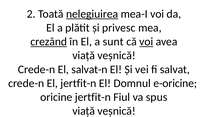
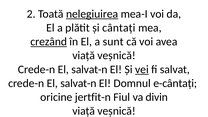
privesc: privesc -> cântați
voi at (146, 42) underline: present -> none
vei underline: none -> present
jertfit-n at (78, 83): jertfit-n -> salvat-n
e-oricine: e-oricine -> e-cântați
spus: spus -> divin
